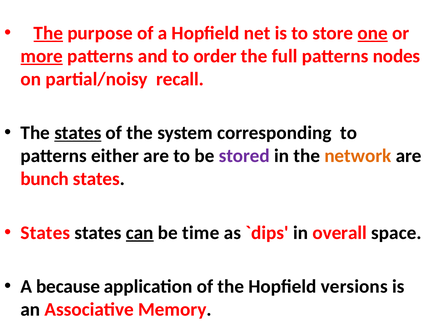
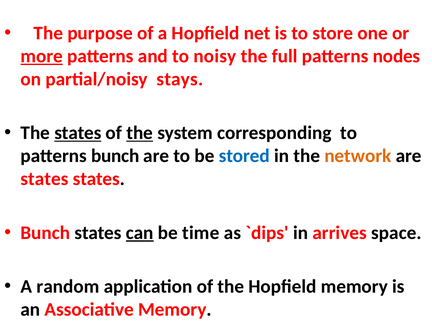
The at (48, 33) underline: present -> none
one underline: present -> none
order: order -> noisy
recall: recall -> stays
the at (140, 133) underline: none -> present
patterns either: either -> bunch
stored colour: purple -> blue
bunch at (45, 179): bunch -> states
States at (45, 233): States -> Bunch
overall: overall -> arrives
because: because -> random
Hopfield versions: versions -> memory
